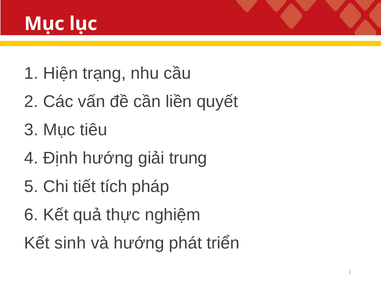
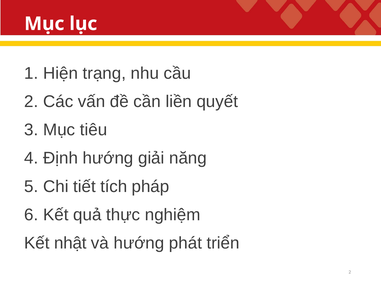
trung: trung -> năng
sinh: sinh -> nhật
